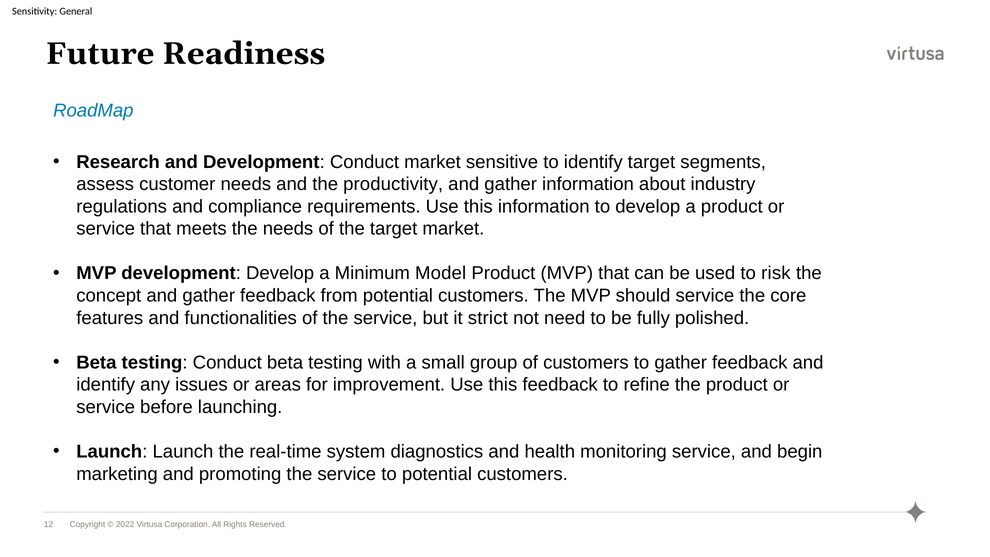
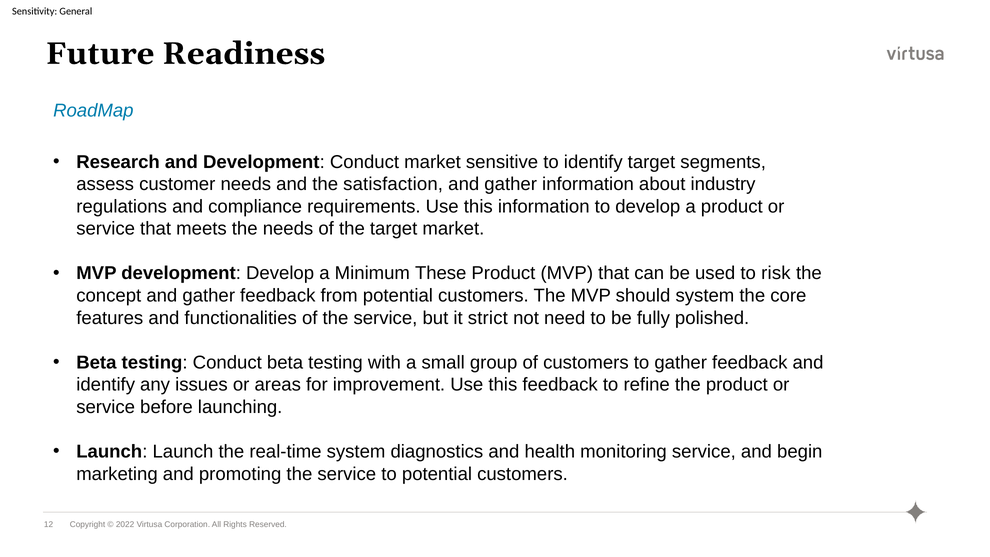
productivity: productivity -> satisfaction
Model: Model -> These
should service: service -> system
